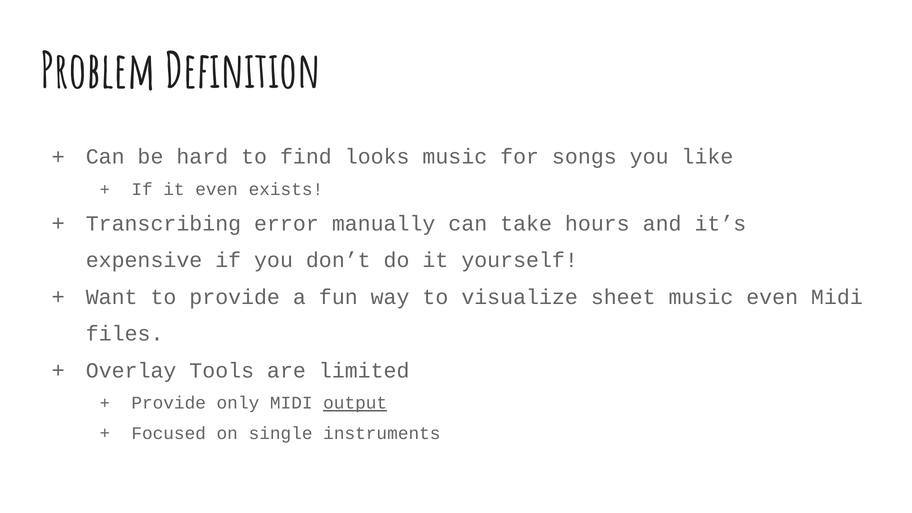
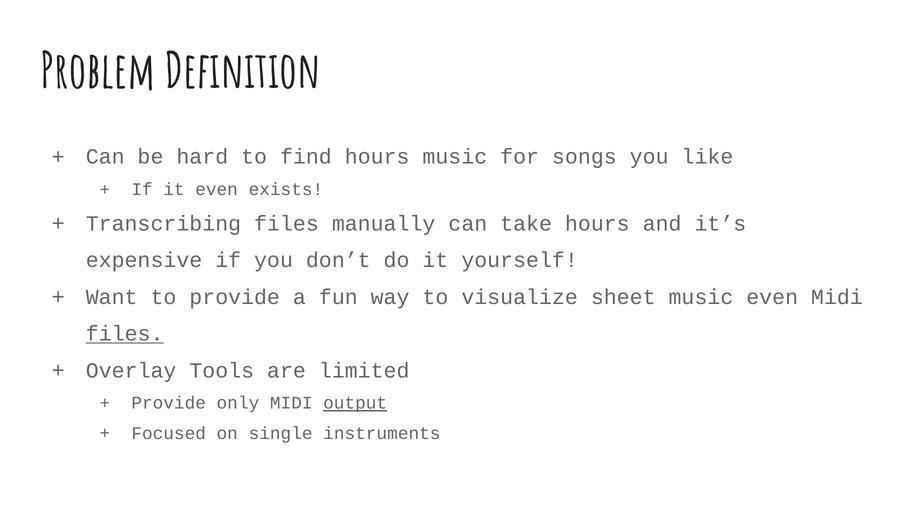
find looks: looks -> hours
Transcribing error: error -> files
files at (125, 334) underline: none -> present
